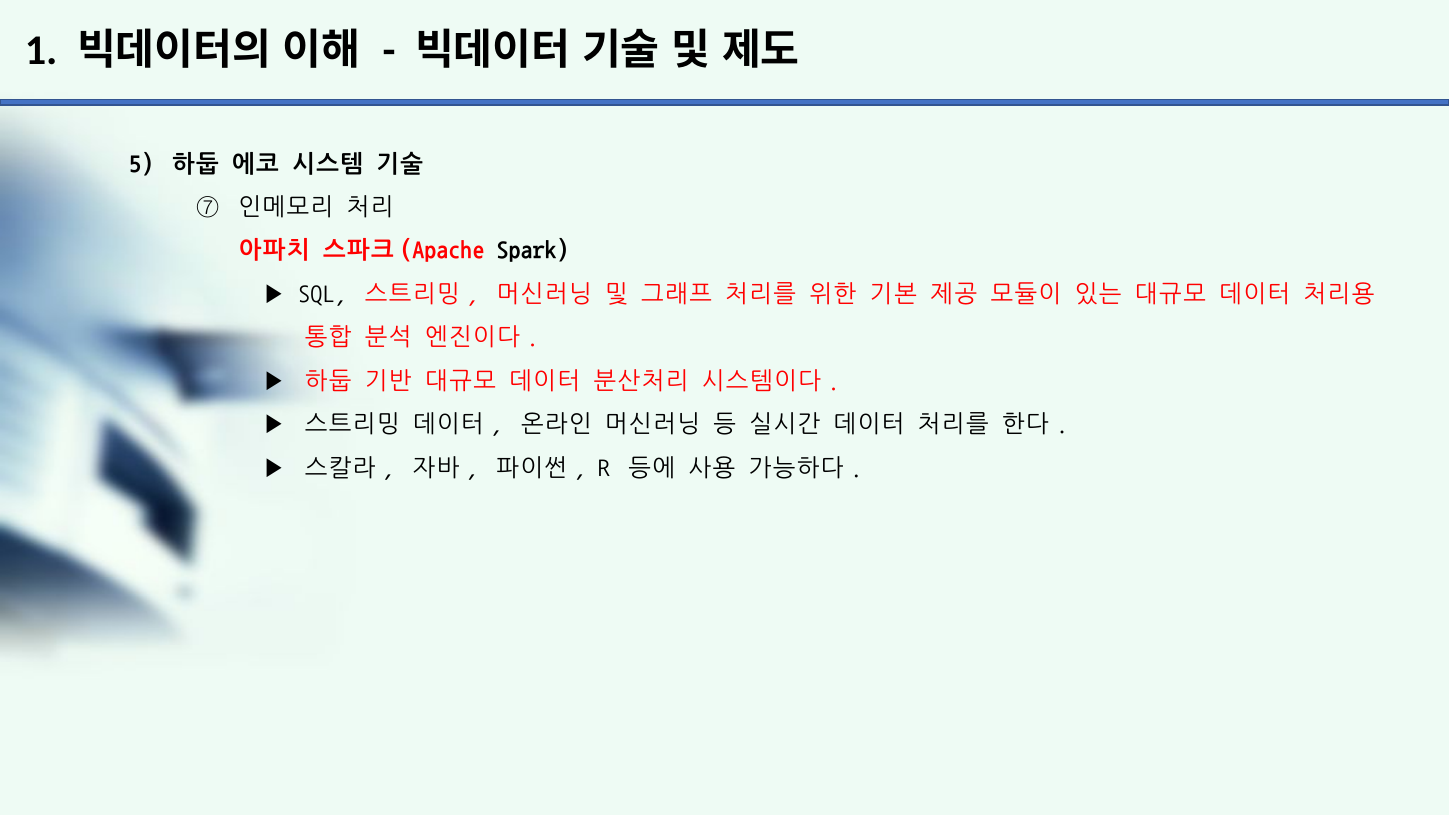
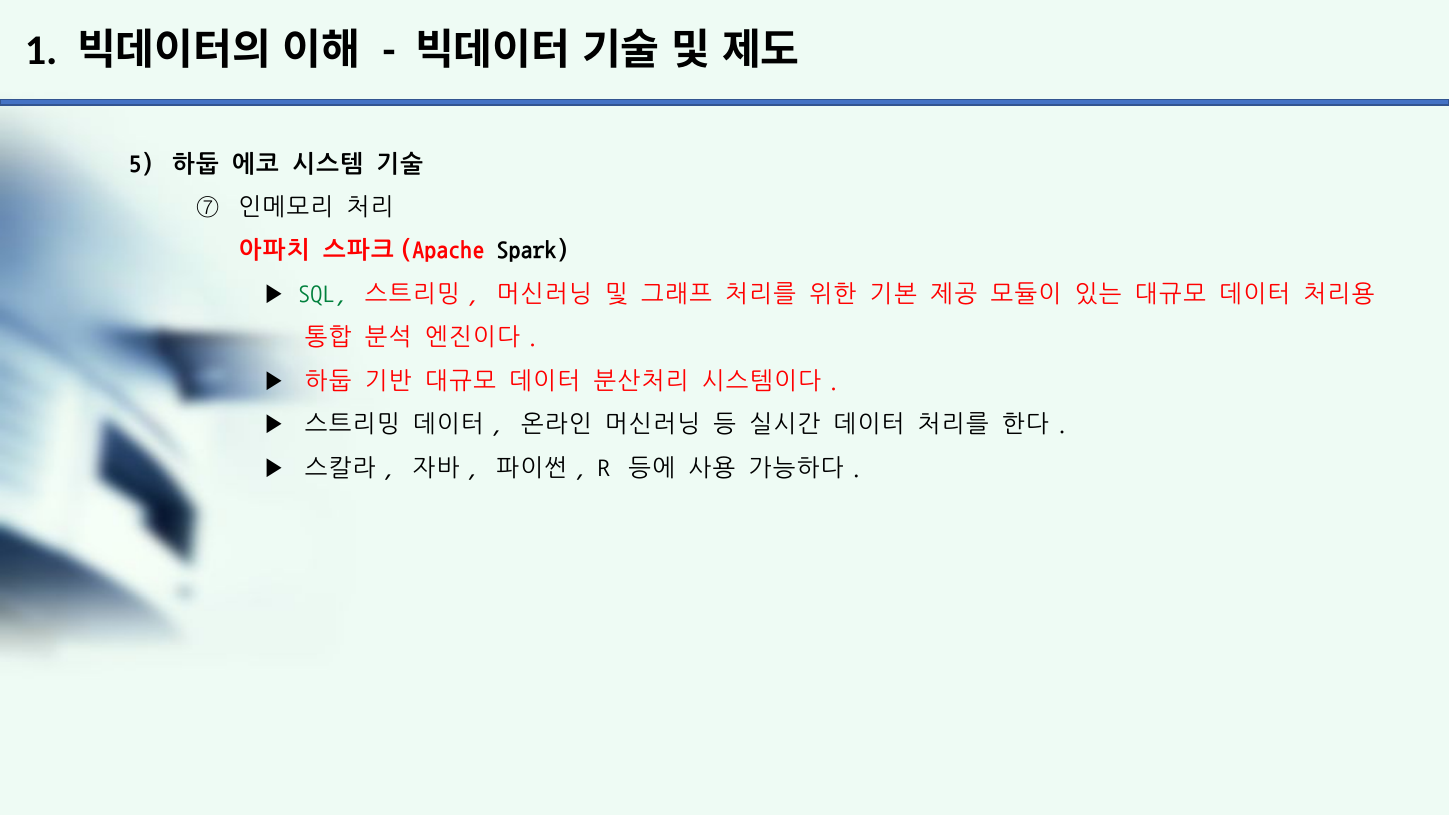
SQL colour: black -> green
